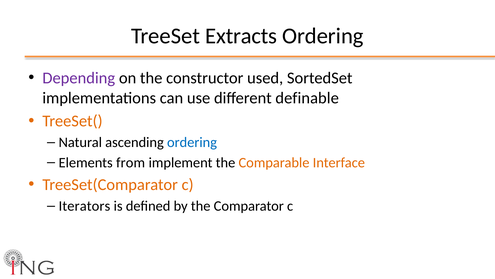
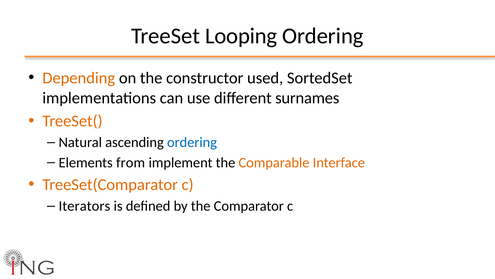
Extracts: Extracts -> Looping
Depending colour: purple -> orange
definable: definable -> surnames
